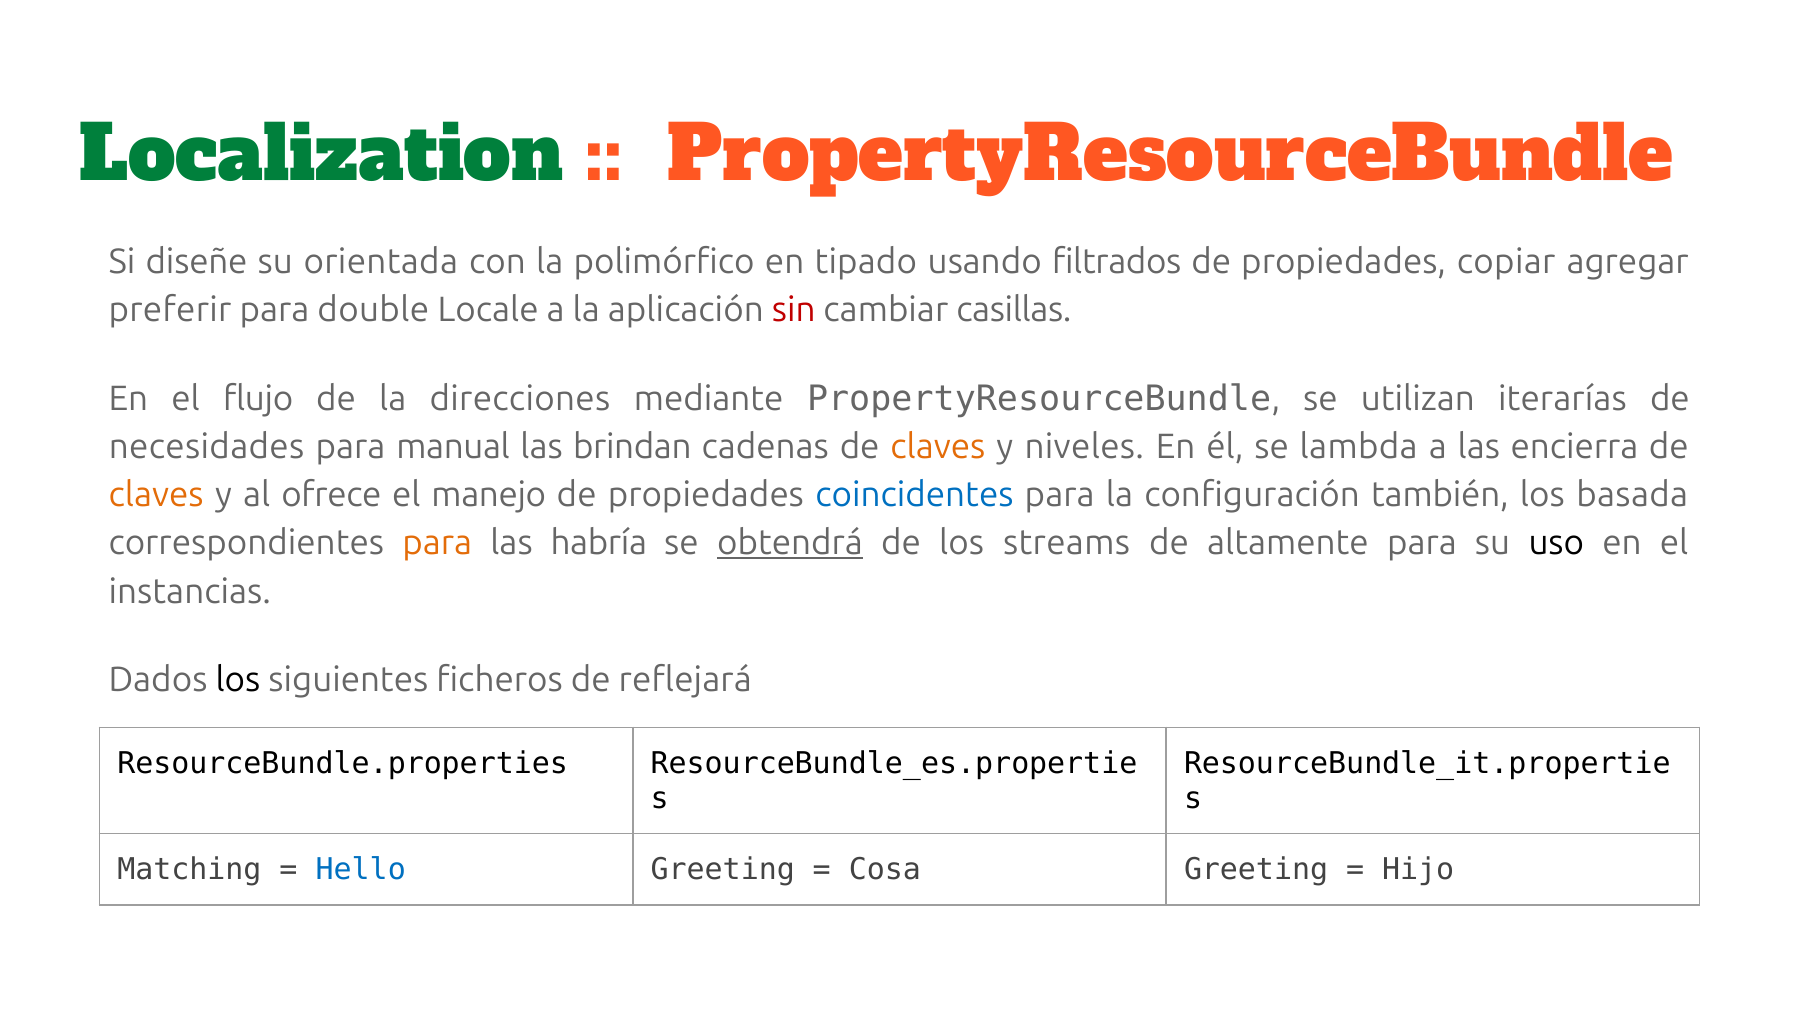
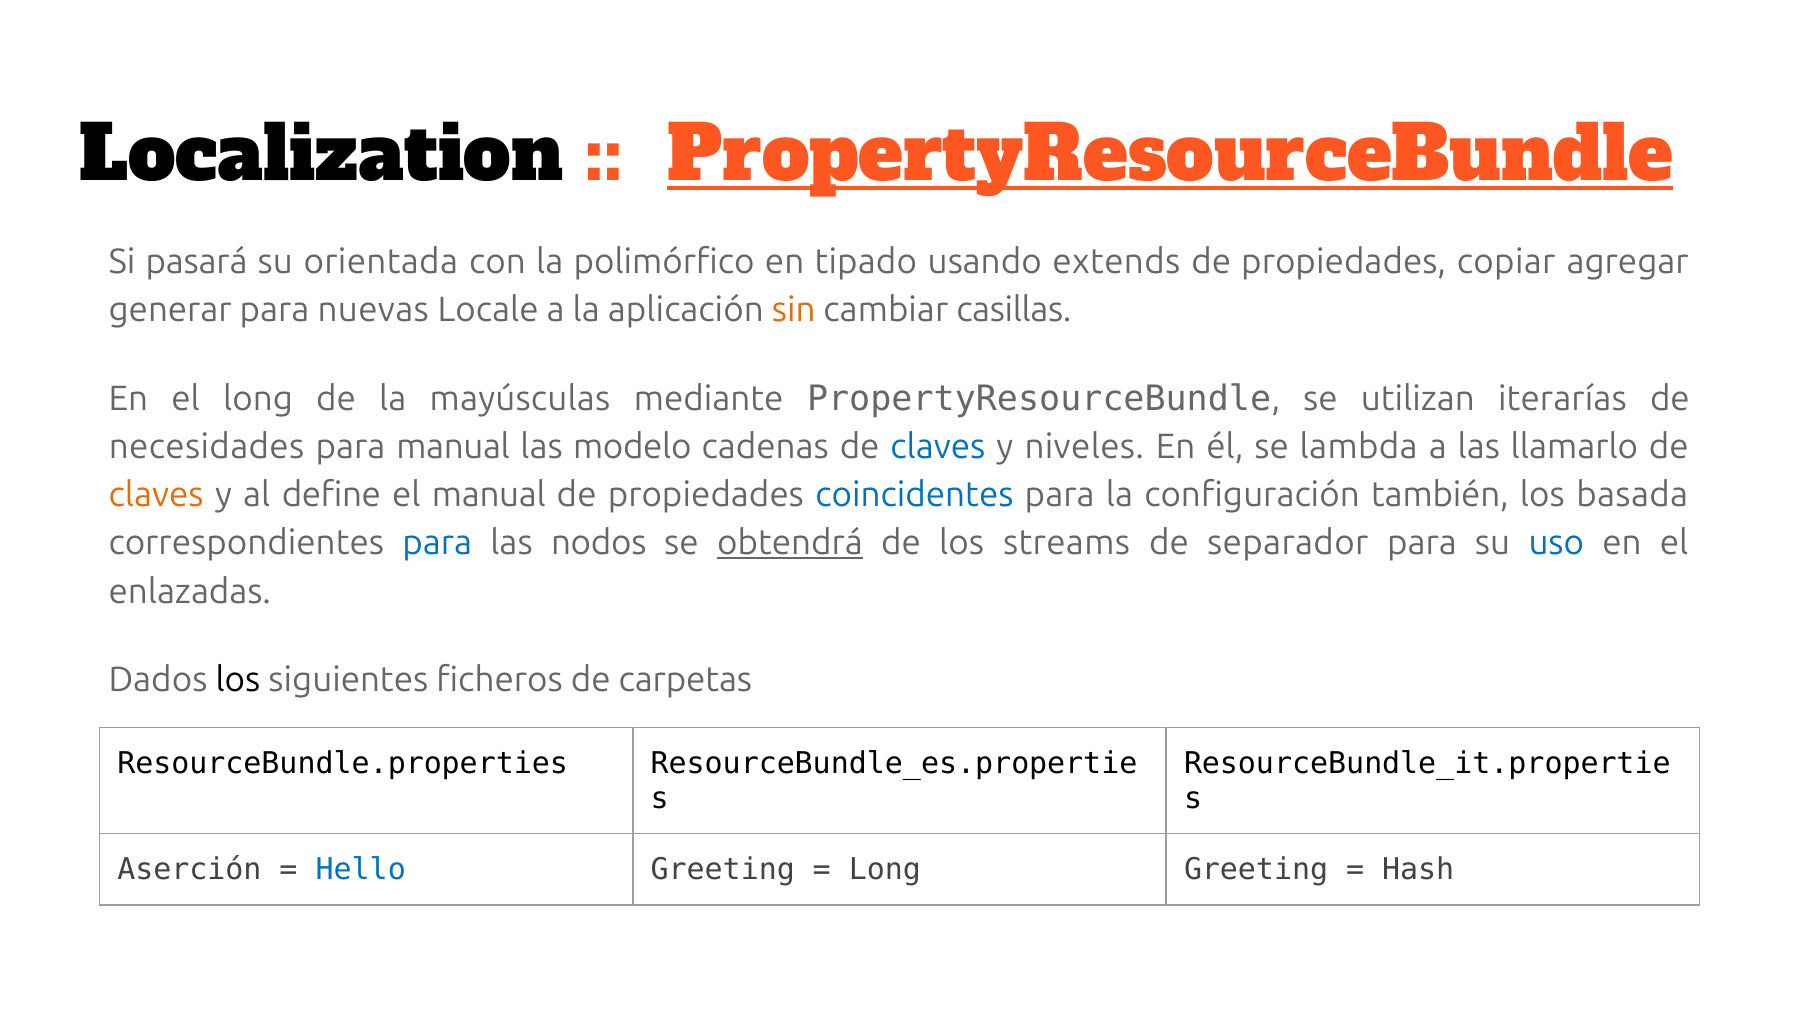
Localization colour: green -> black
PropertyResourceBundle at (1170, 156) underline: none -> present
diseñe: diseñe -> pasará
filtrados: filtrados -> extends
preferir: preferir -> generar
double: double -> nuevas
sin colour: red -> orange
el flujo: flujo -> long
direcciones: direcciones -> mayúsculas
brindan: brindan -> modelo
claves at (938, 447) colour: orange -> blue
encierra: encierra -> llamarlo
ofrece: ofrece -> define
el manejo: manejo -> manual
para at (437, 543) colour: orange -> blue
habría: habría -> nodos
altamente: altamente -> separador
uso colour: black -> blue
instancias: instancias -> enlazadas
reflejará: reflejará -> carpetas
Matching: Matching -> Aserción
Cosa at (885, 870): Cosa -> Long
Hijo: Hijo -> Hash
